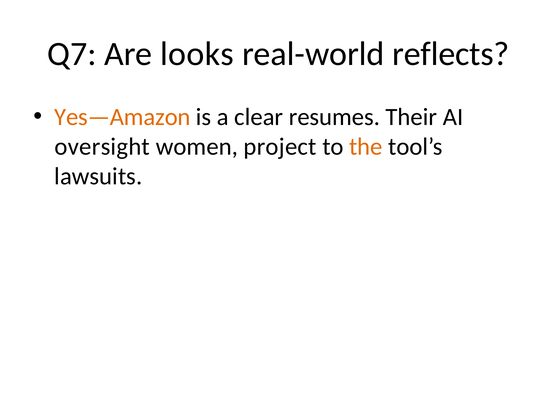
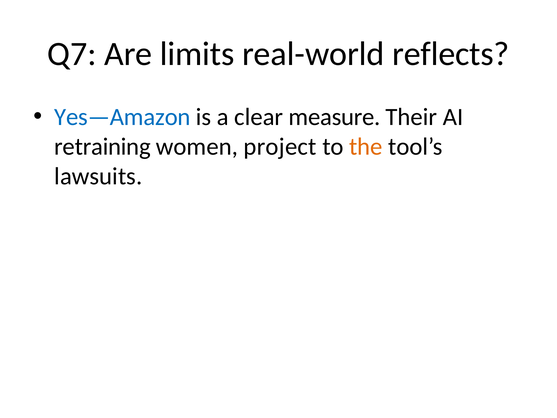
looks: looks -> limits
Yes—Amazon colour: orange -> blue
resumes: resumes -> measure
oversight: oversight -> retraining
